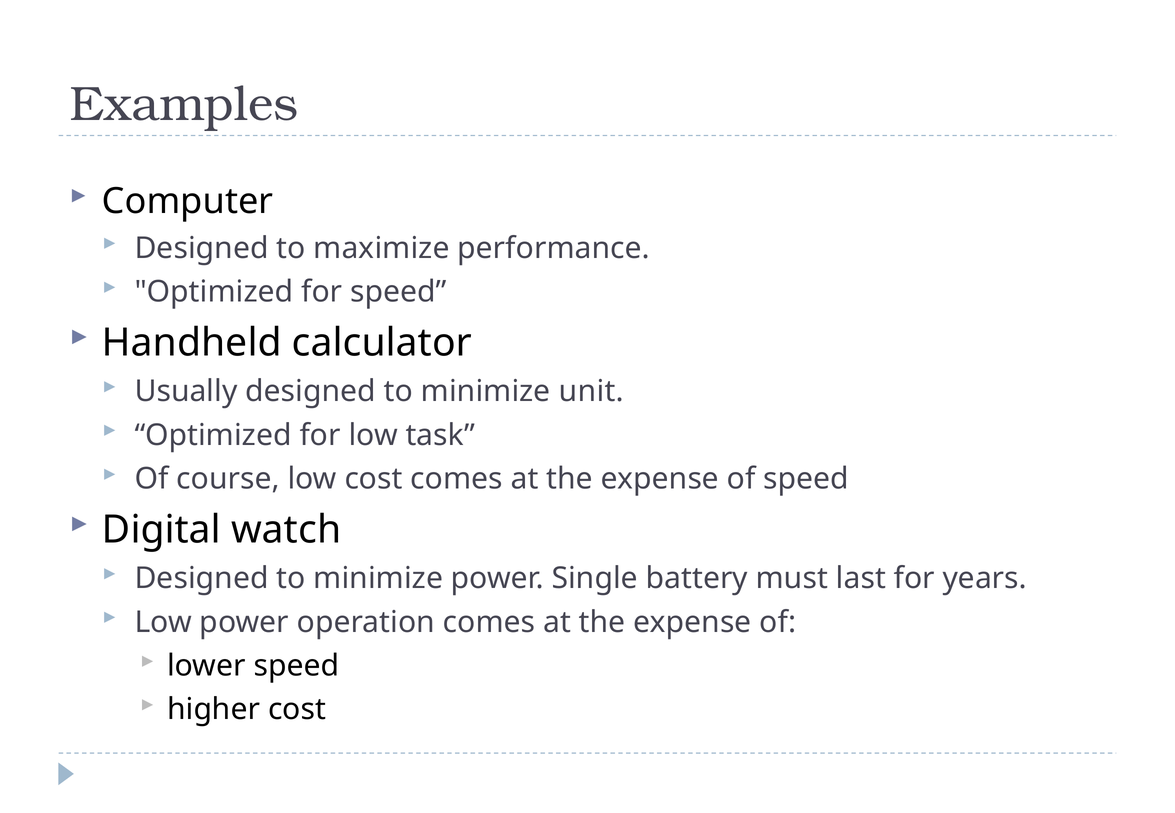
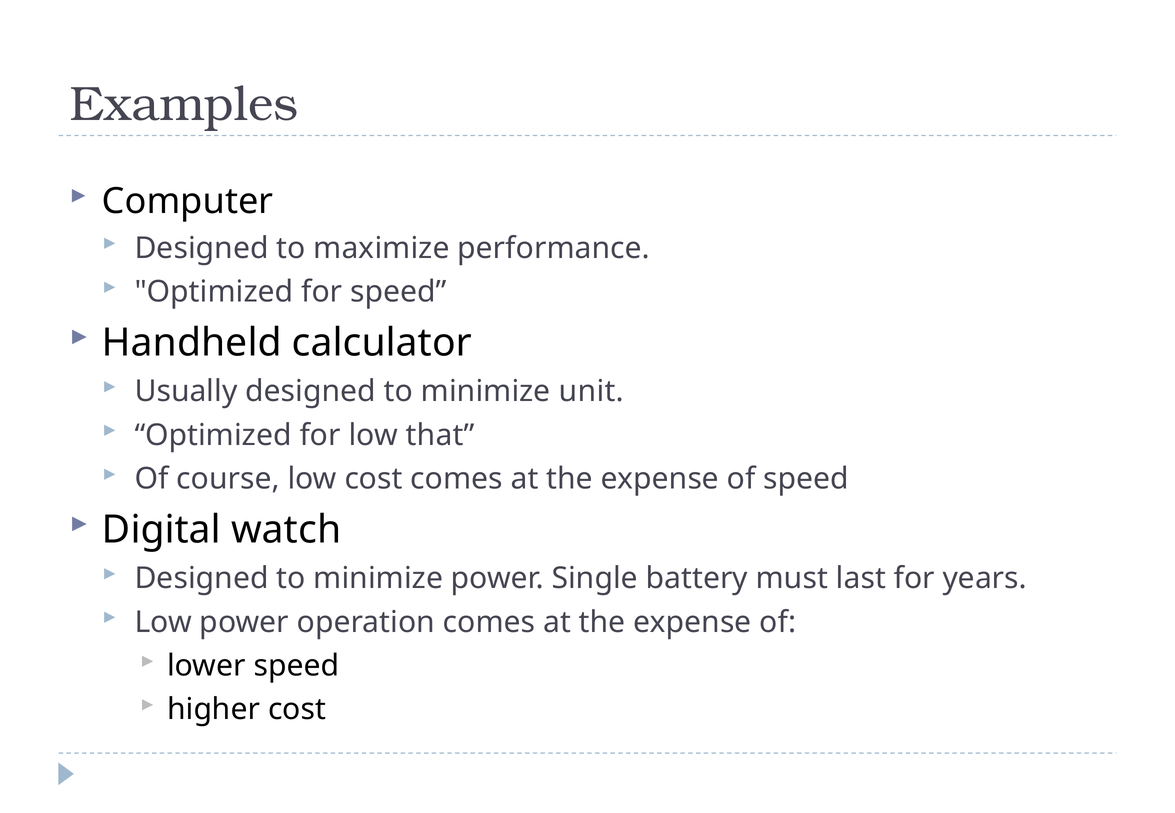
task: task -> that
